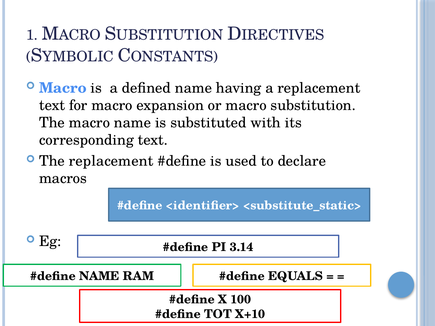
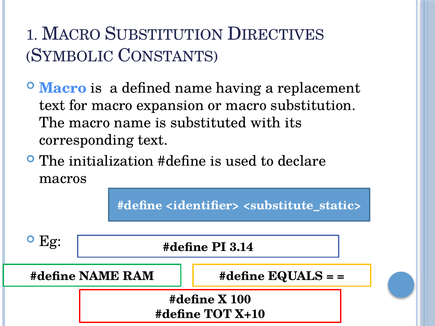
The replacement: replacement -> initialization
